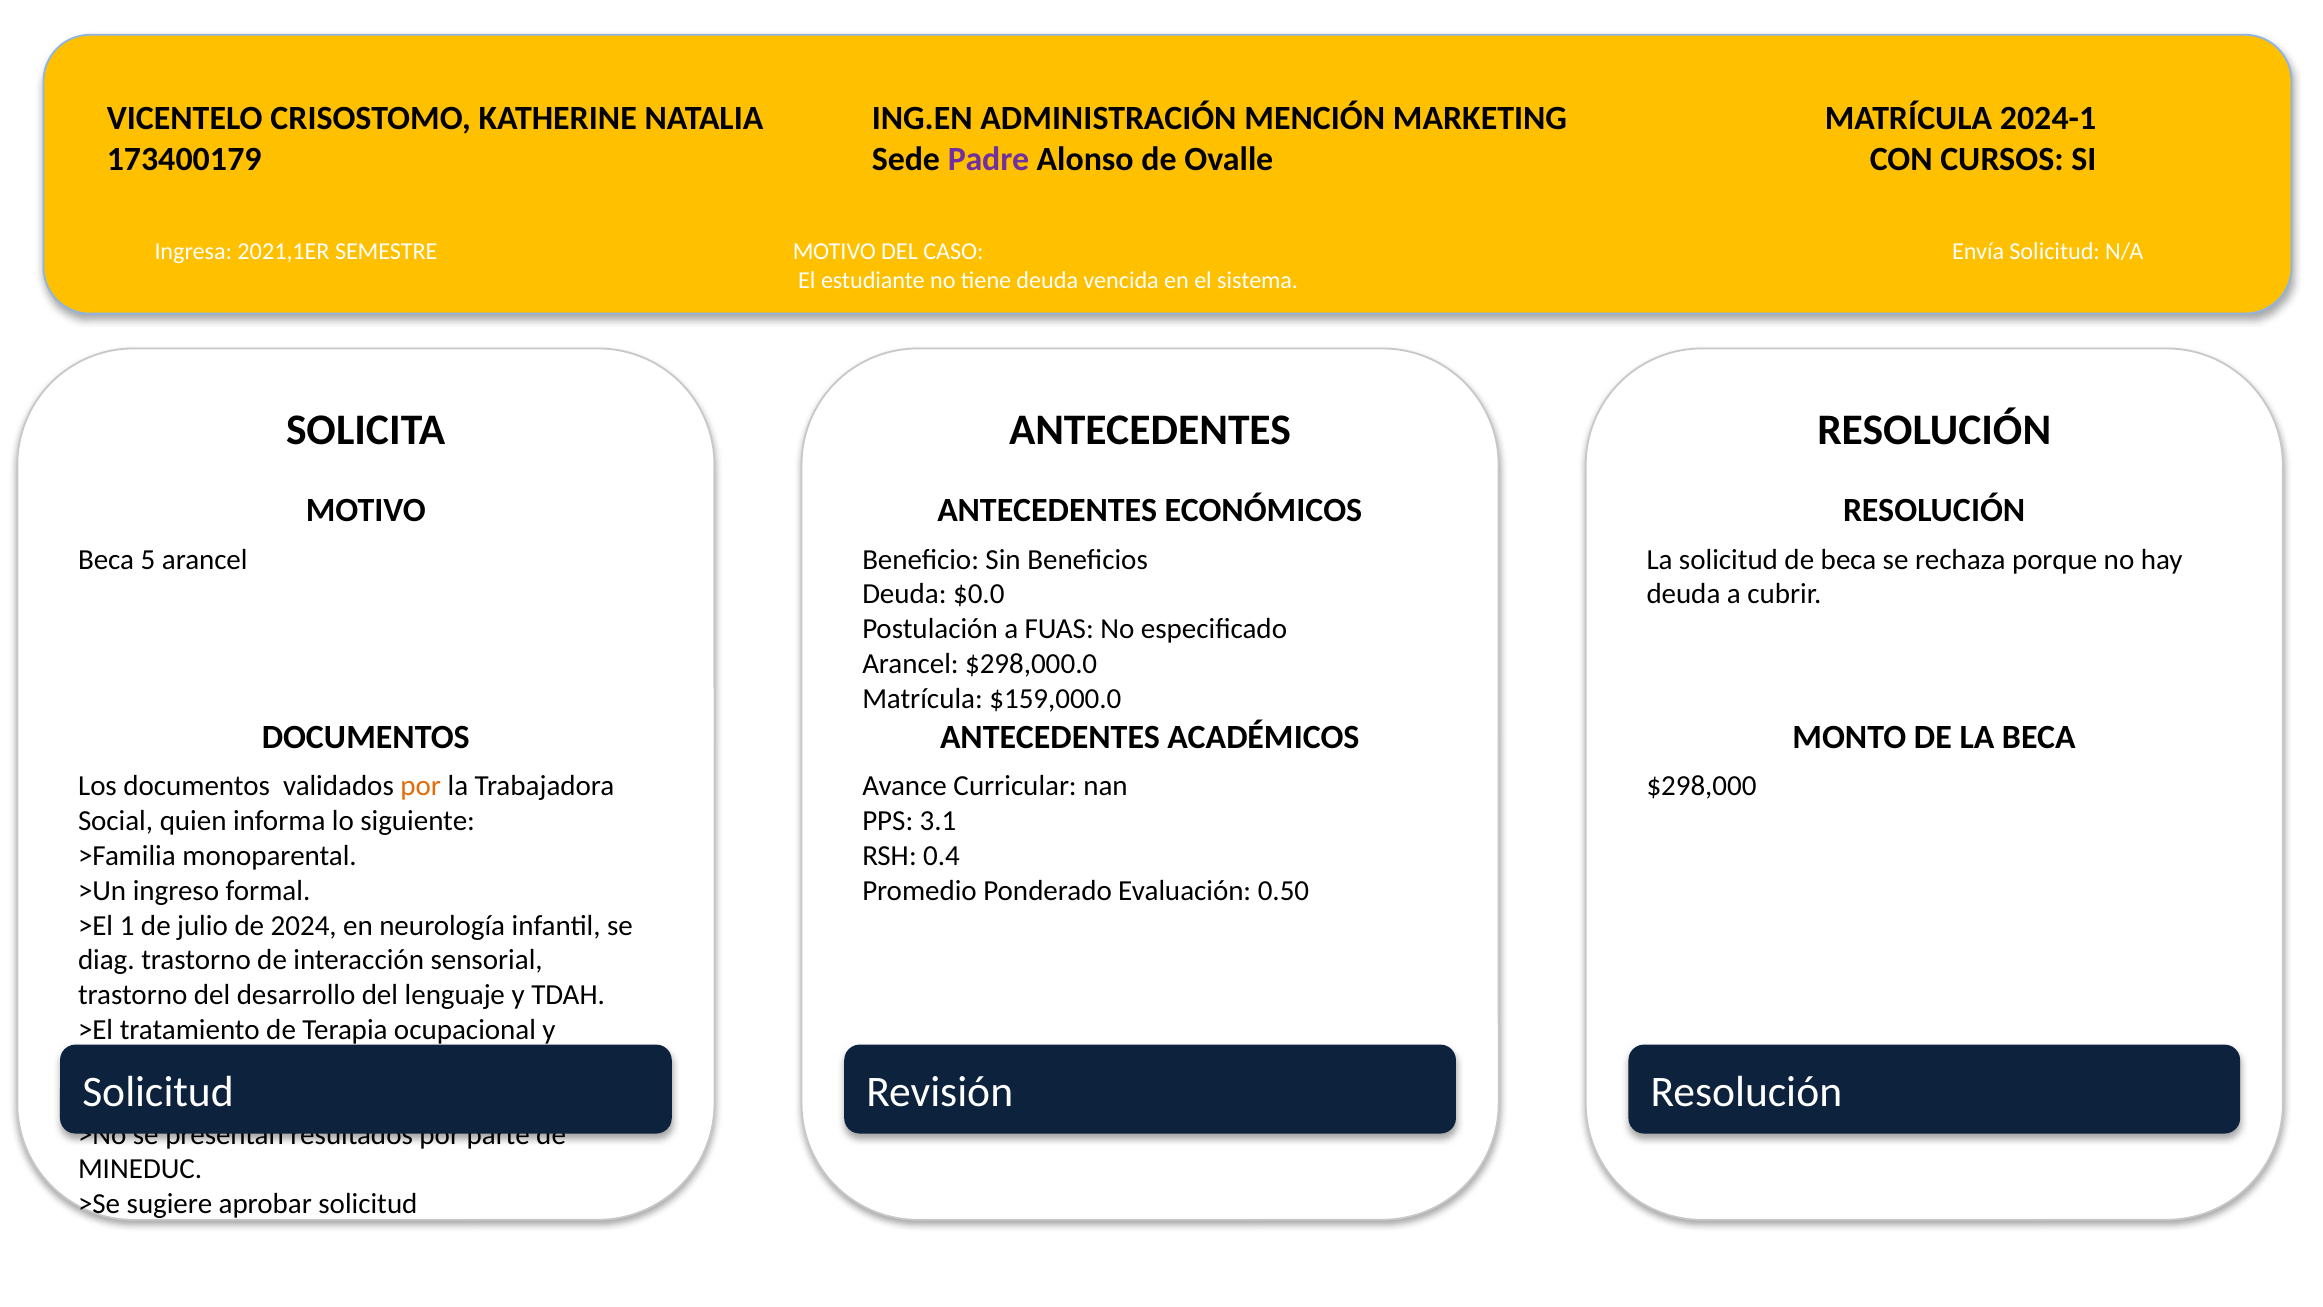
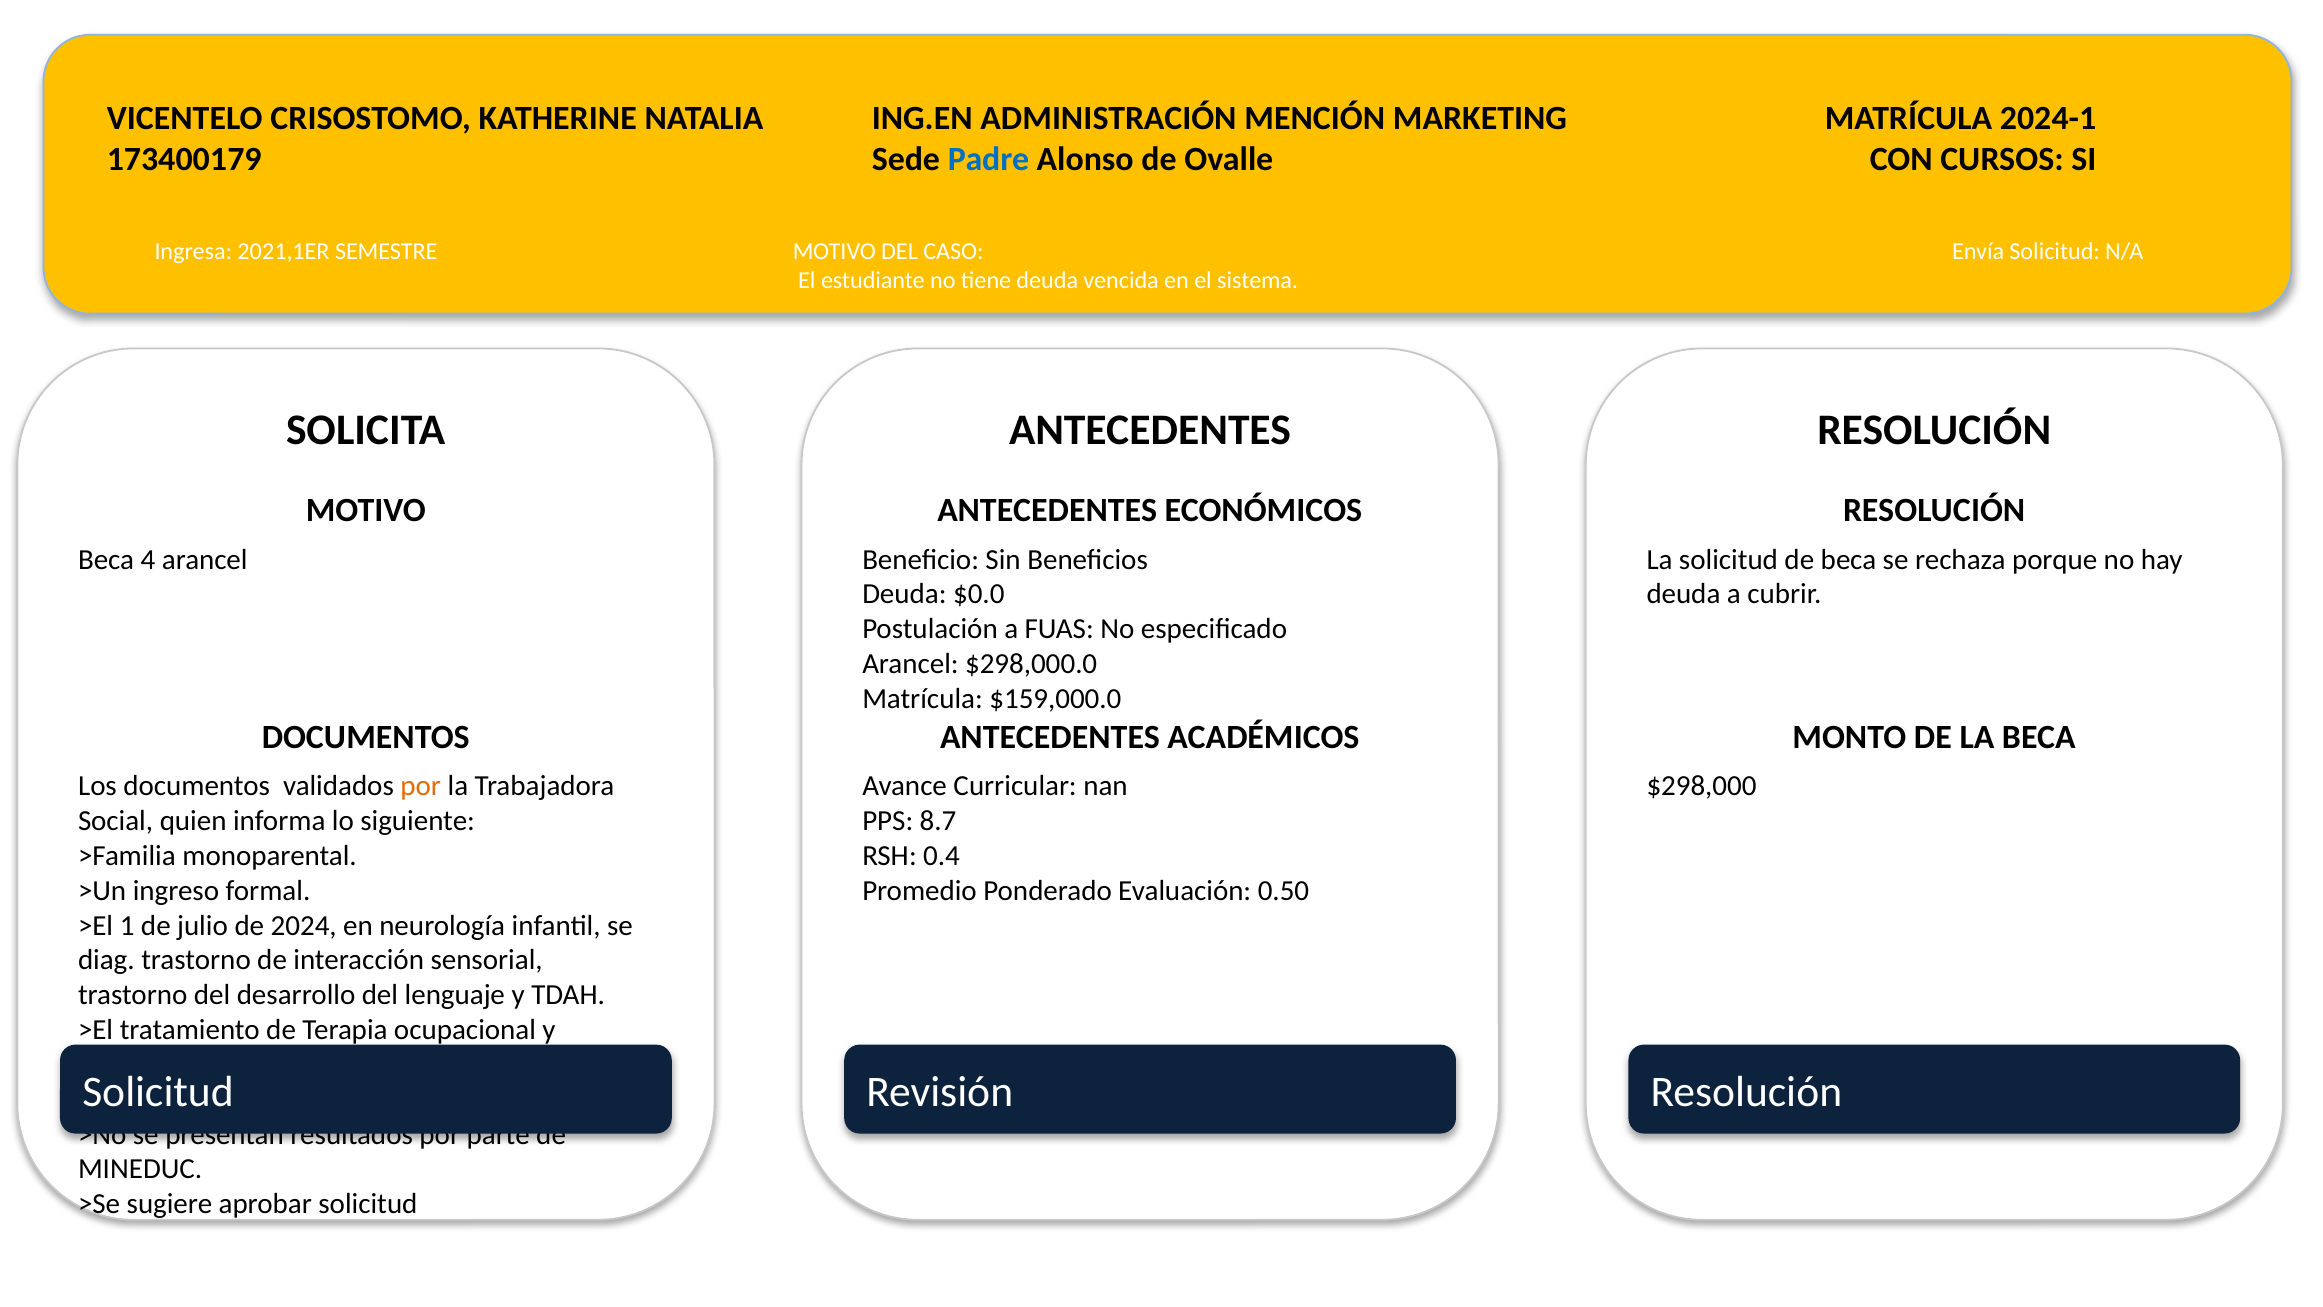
Padre colour: purple -> blue
5: 5 -> 4
3.1: 3.1 -> 8.7
